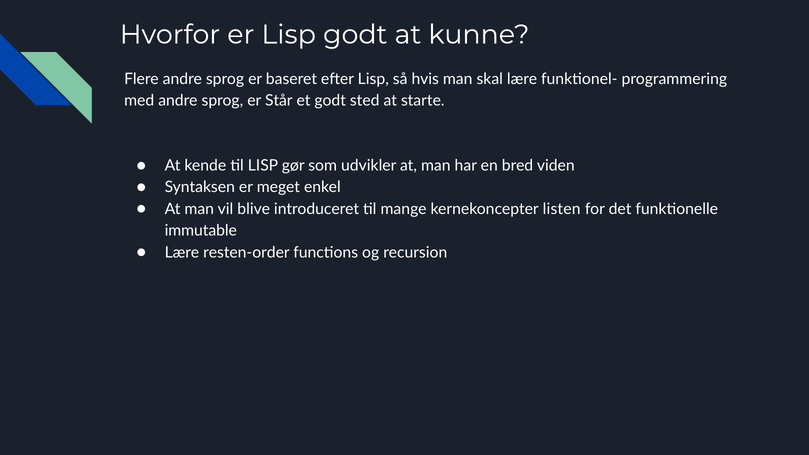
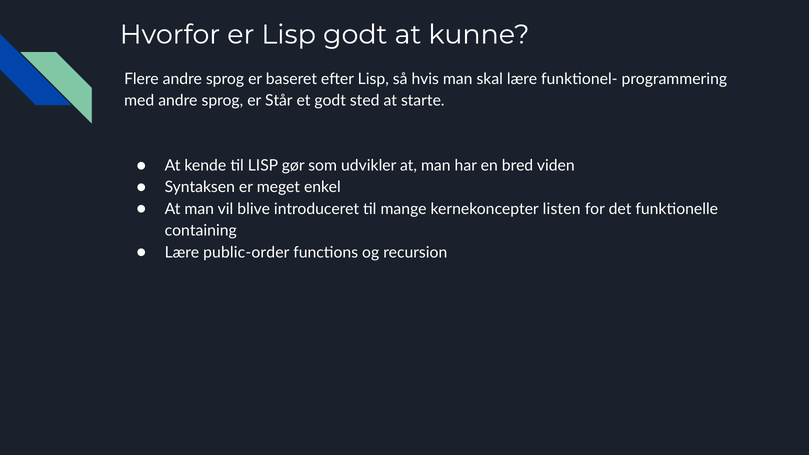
immutable: immutable -> containing
resten-order: resten-order -> public-order
